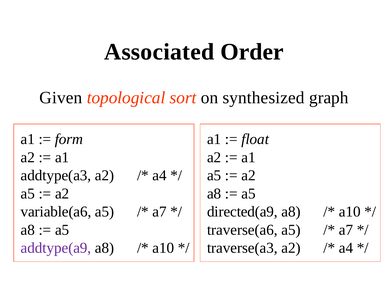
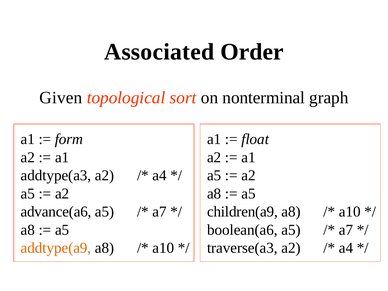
synthesized: synthesized -> nonterminal
variable(a6: variable(a6 -> advance(a6
directed(a9: directed(a9 -> children(a9
traverse(a6: traverse(a6 -> boolean(a6
addtype(a9 colour: purple -> orange
